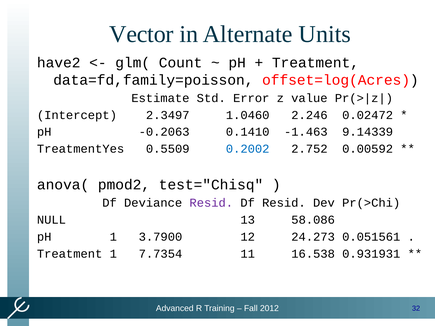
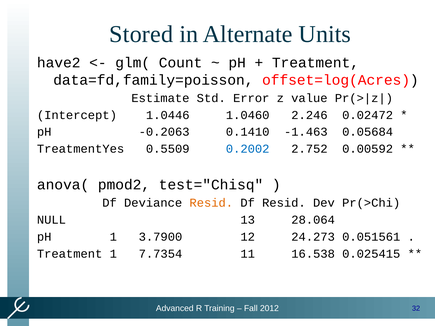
Vector: Vector -> Stored
2.3497: 2.3497 -> 1.0446
9.14339: 9.14339 -> 0.05684
Resid at (211, 203) colour: purple -> orange
58.086: 58.086 -> 28.064
0.931931: 0.931931 -> 0.025415
